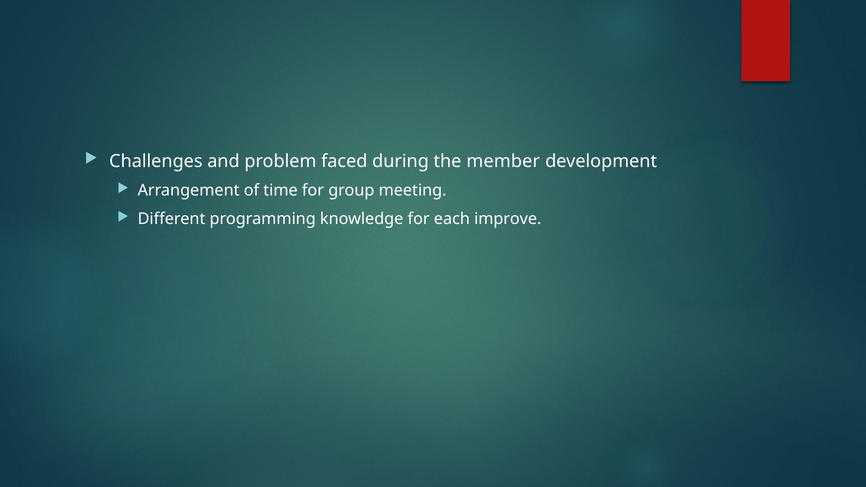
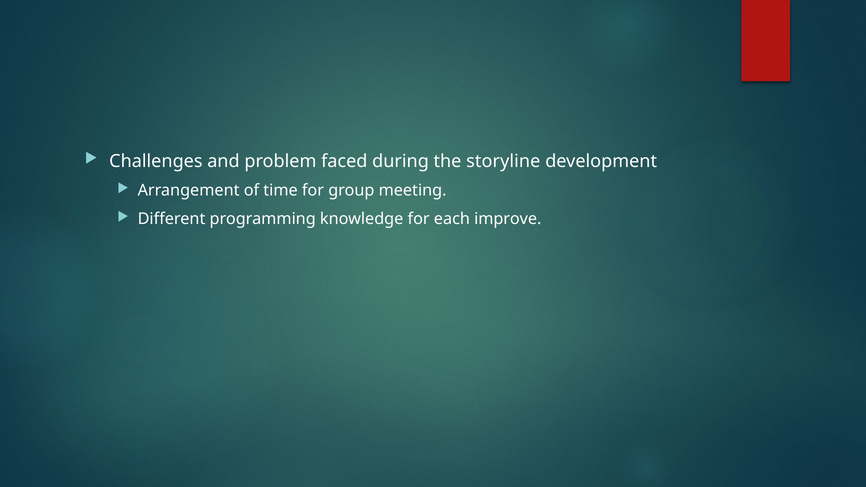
member: member -> storyline
